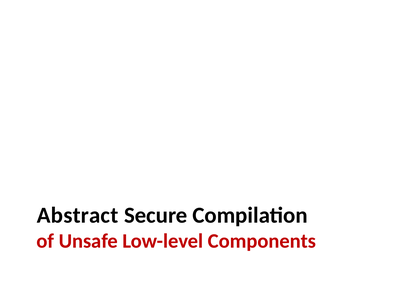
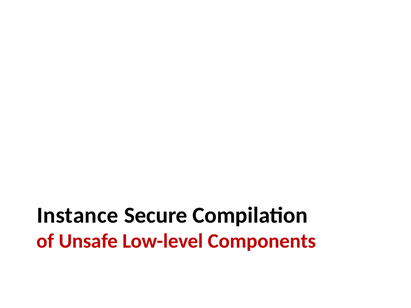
Abstract: Abstract -> Instance
